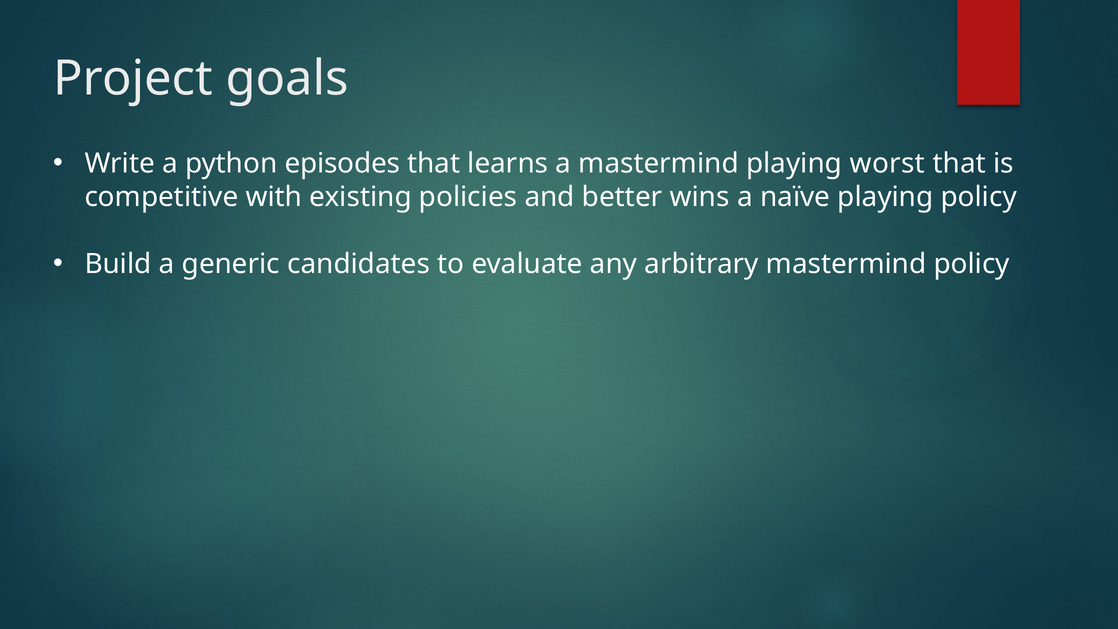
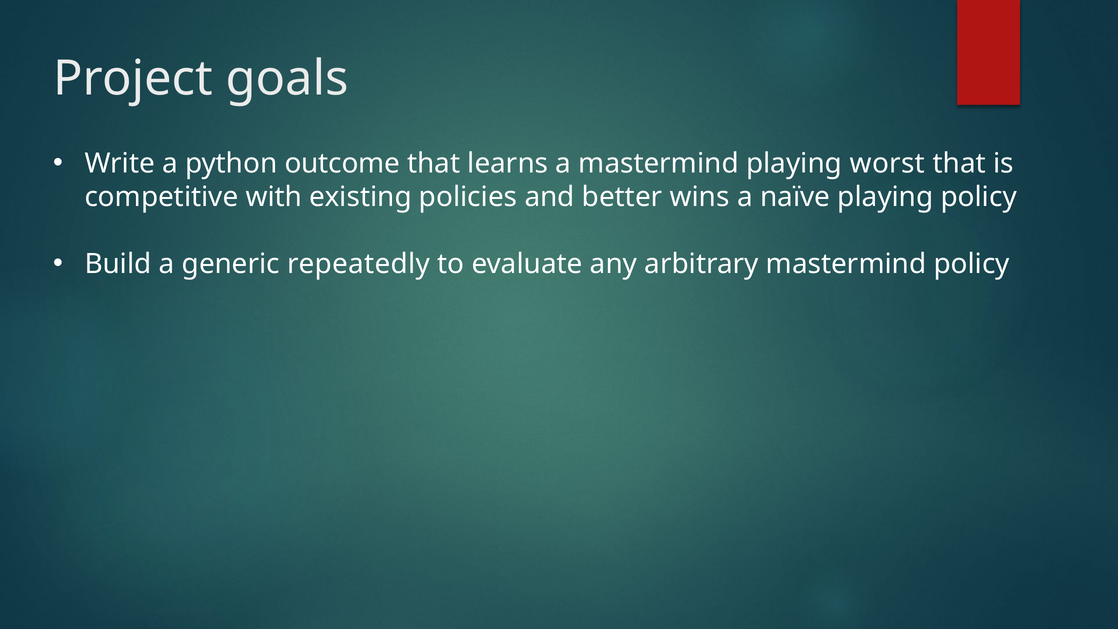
episodes: episodes -> outcome
candidates: candidates -> repeatedly
